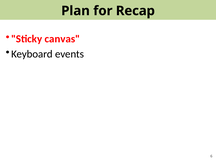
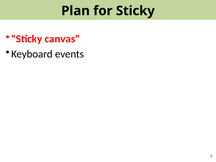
for Recap: Recap -> Sticky
